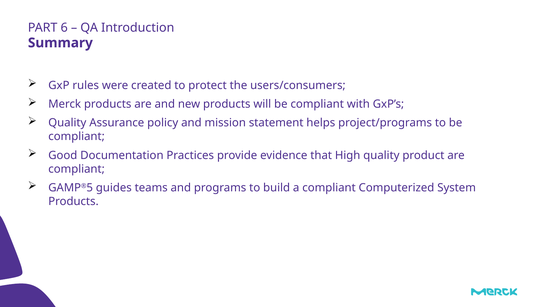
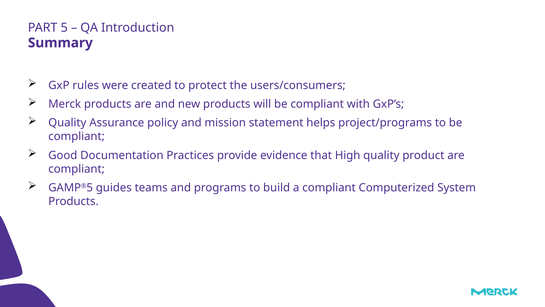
6: 6 -> 5
